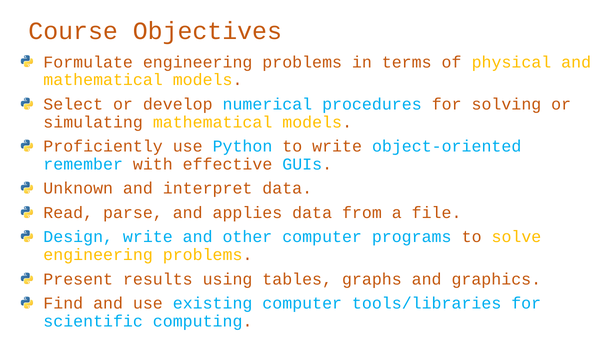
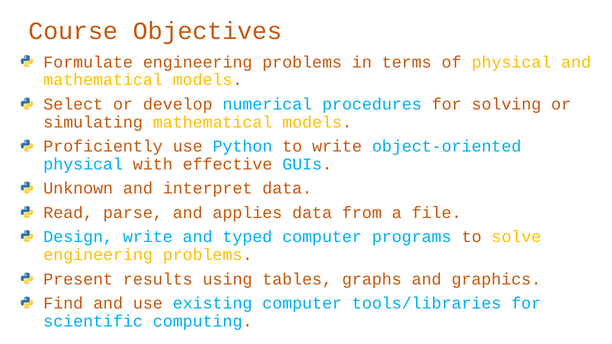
remember at (83, 164): remember -> physical
other: other -> typed
